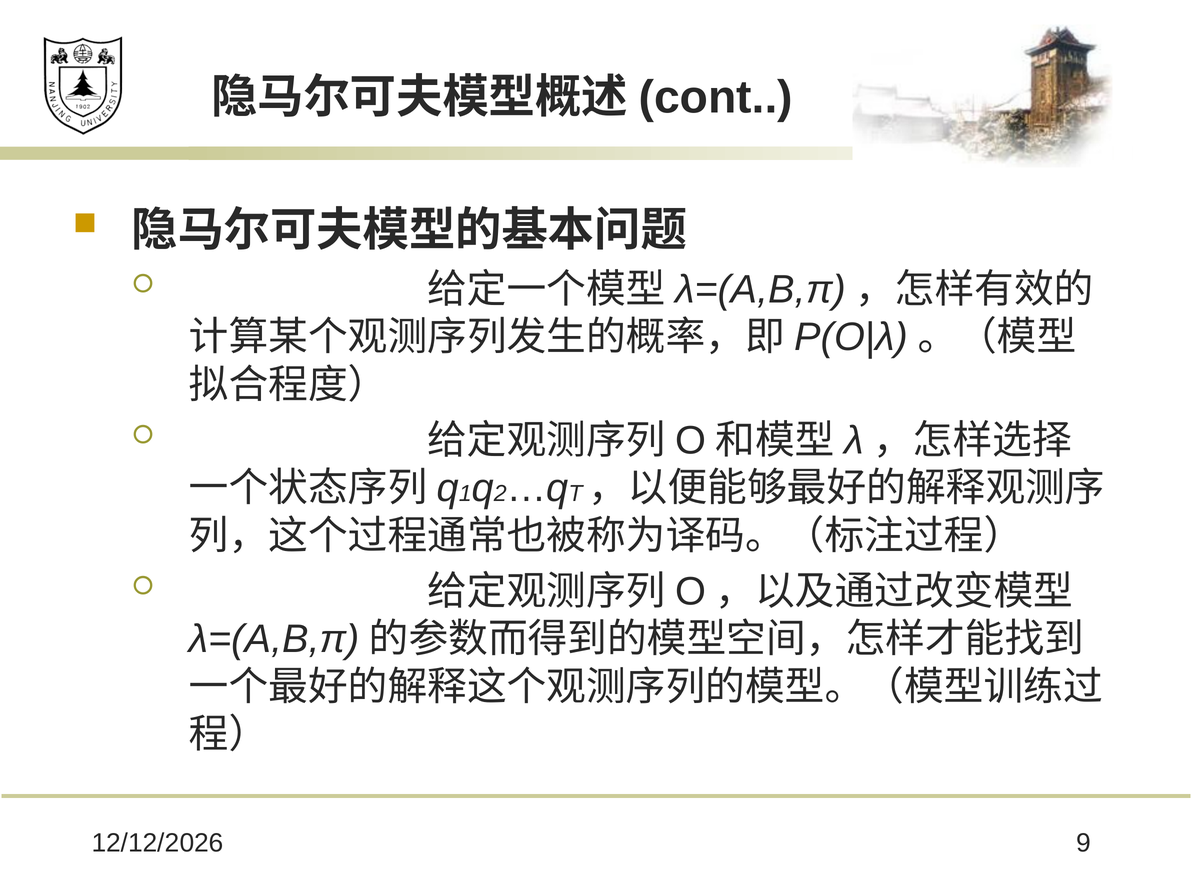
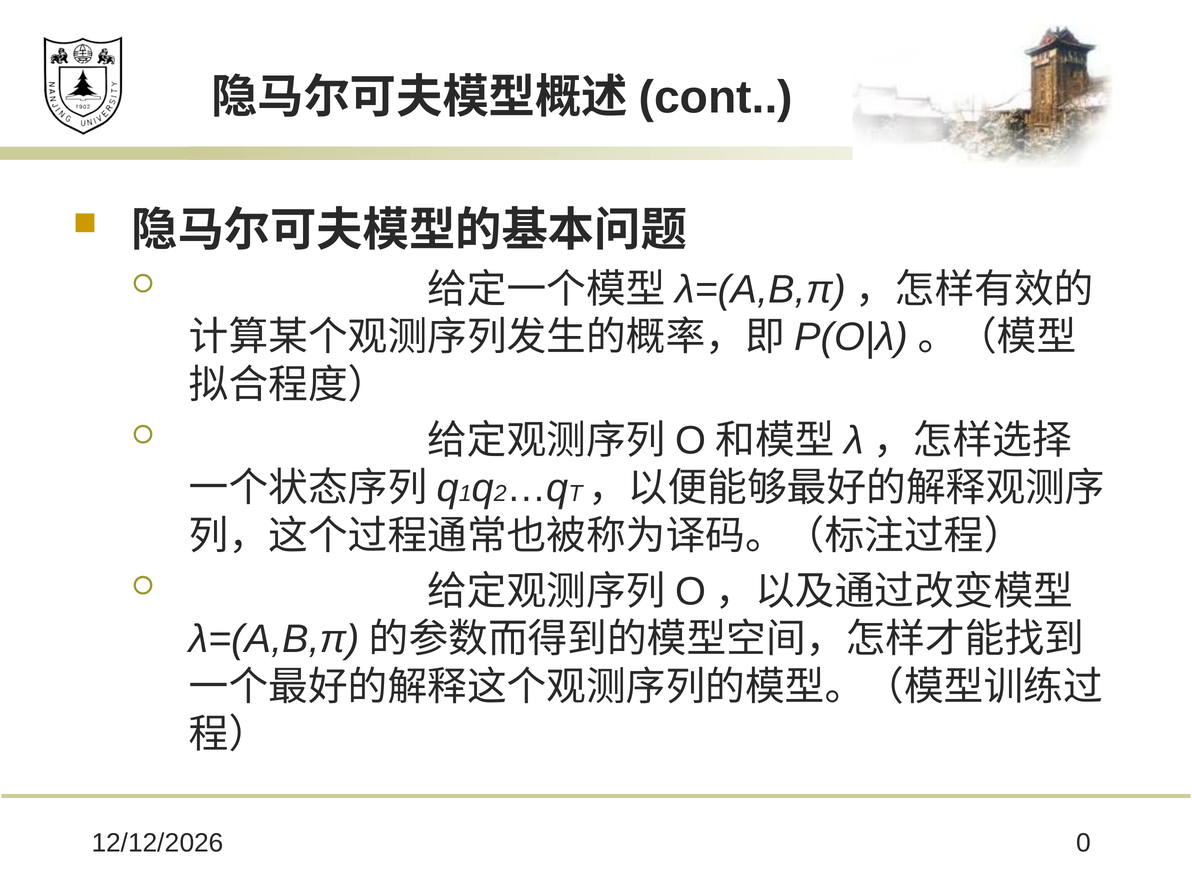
9: 9 -> 0
